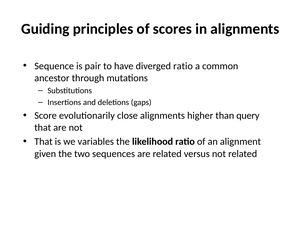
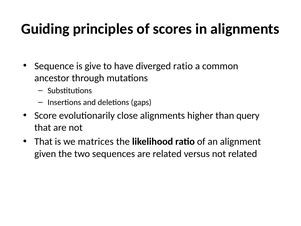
pair: pair -> give
variables: variables -> matrices
